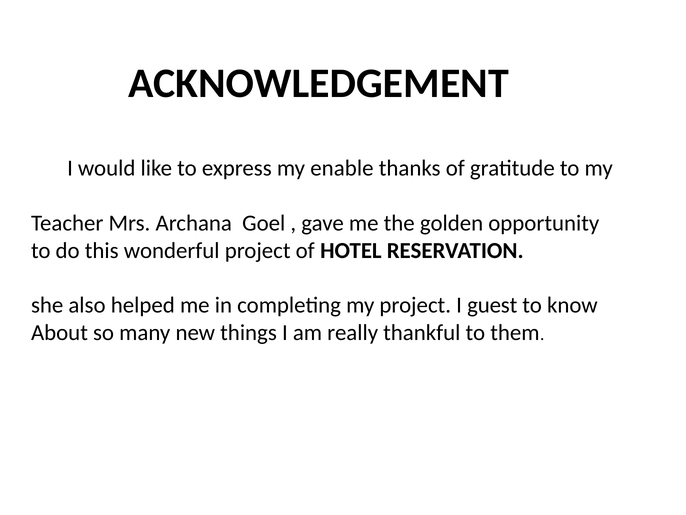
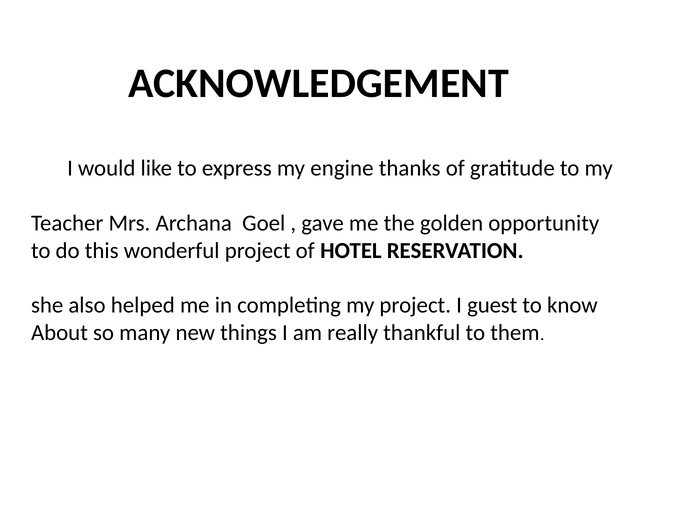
enable: enable -> engine
